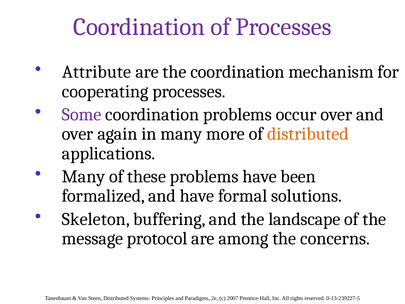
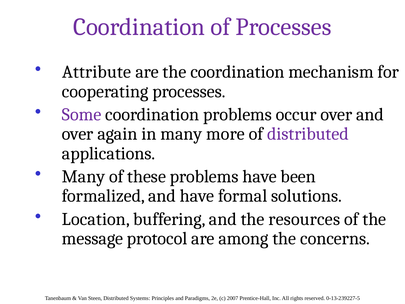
distributed at (308, 134) colour: orange -> purple
Skeleton: Skeleton -> Location
landscape: landscape -> resources
